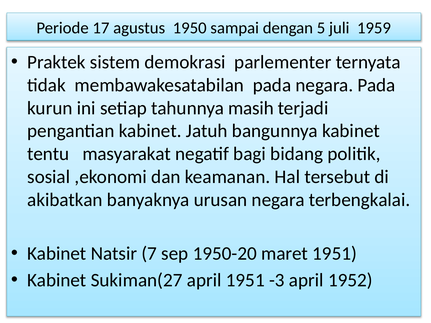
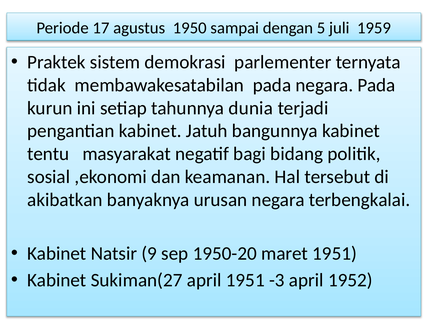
masih: masih -> dunia
7: 7 -> 9
